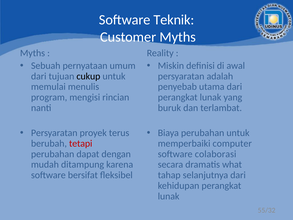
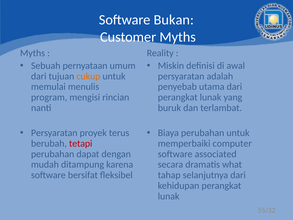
Teknik: Teknik -> Bukan
cukup colour: black -> orange
colaborasi: colaborasi -> associated
